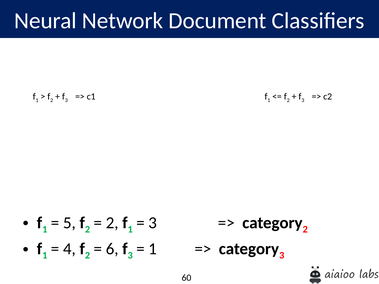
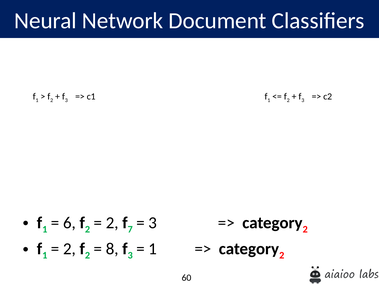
5: 5 -> 6
1 at (130, 229): 1 -> 7
4 at (69, 249): 4 -> 2
6: 6 -> 8
3 at (282, 256): 3 -> 2
